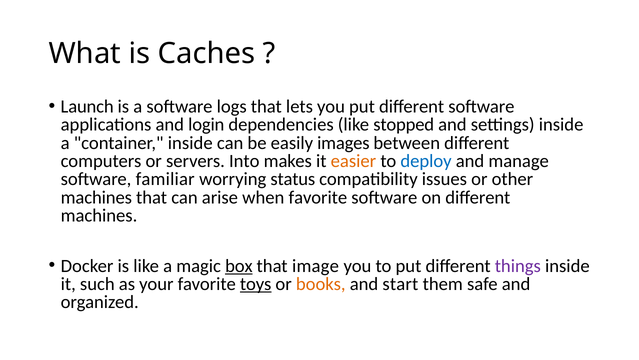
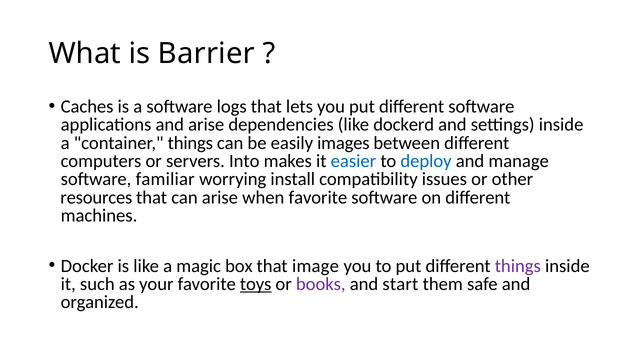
Caches: Caches -> Barrier
Launch: Launch -> Caches
and login: login -> arise
stopped: stopped -> dockerd
container inside: inside -> things
easier colour: orange -> blue
status: status -> install
machines at (96, 197): machines -> resources
box underline: present -> none
books colour: orange -> purple
